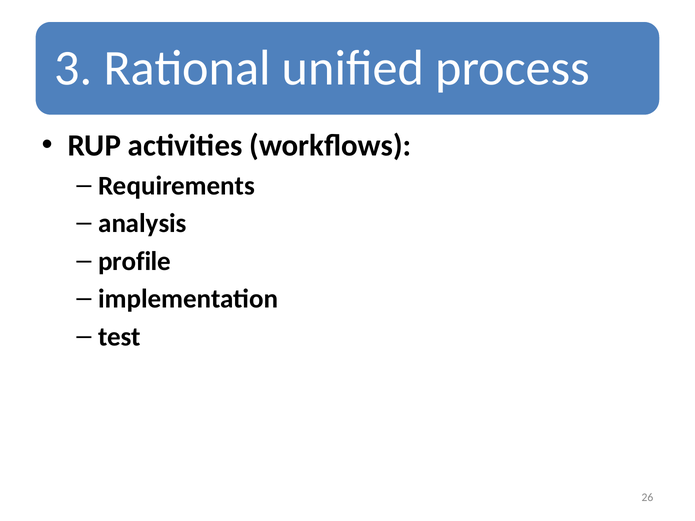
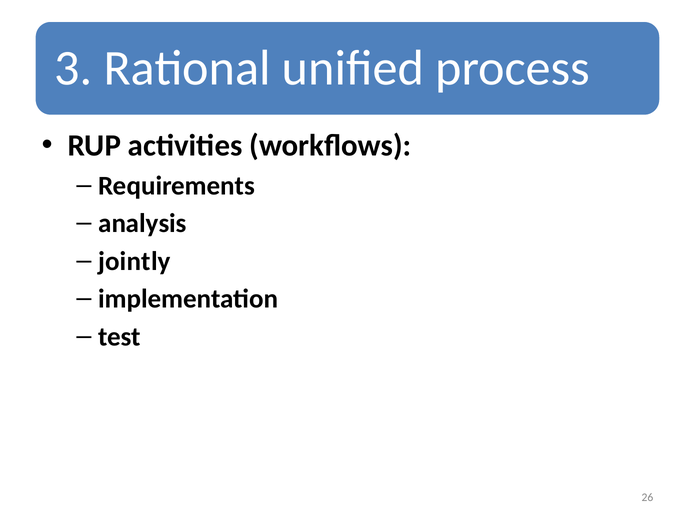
profile: profile -> jointly
